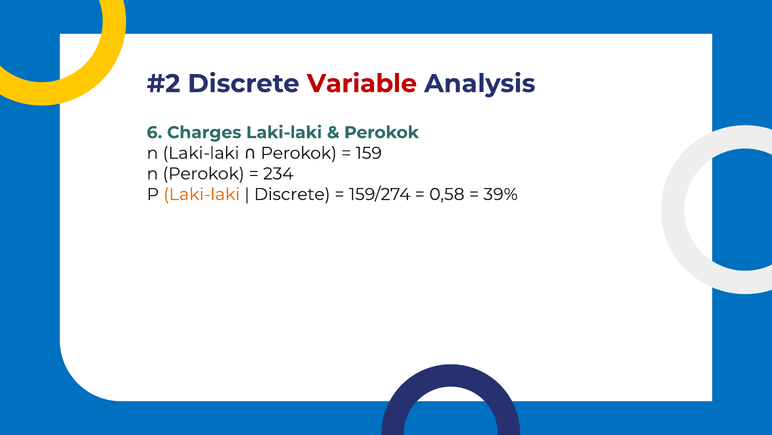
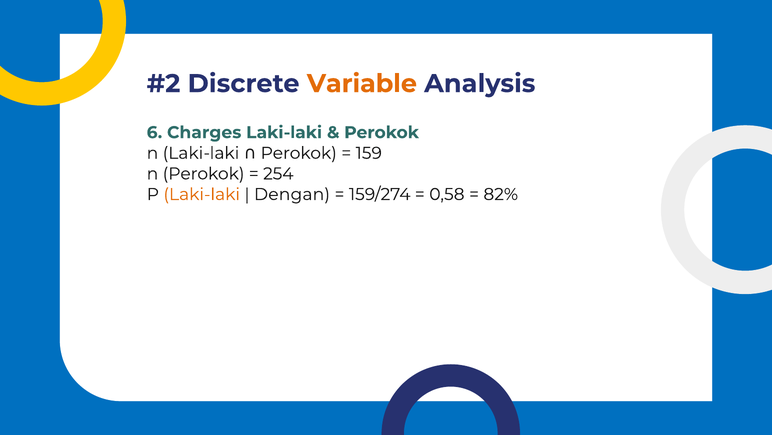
Variable colour: red -> orange
234: 234 -> 254
Discrete at (292, 194): Discrete -> Dengan
39%: 39% -> 82%
